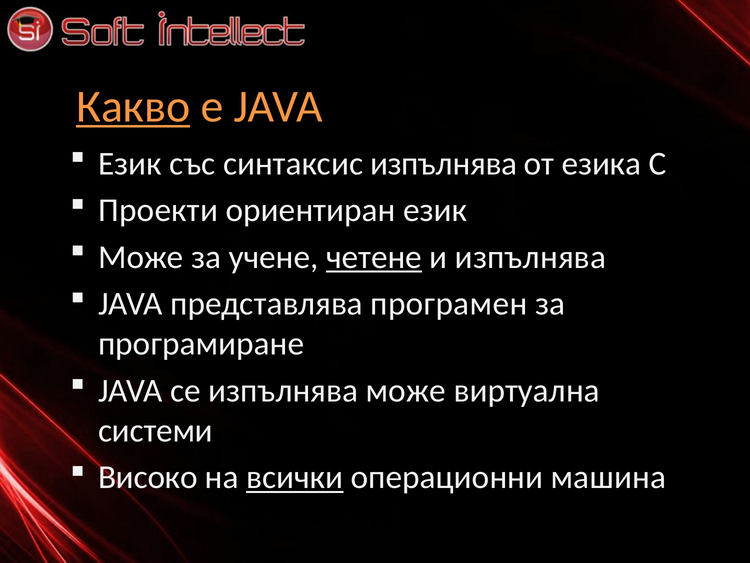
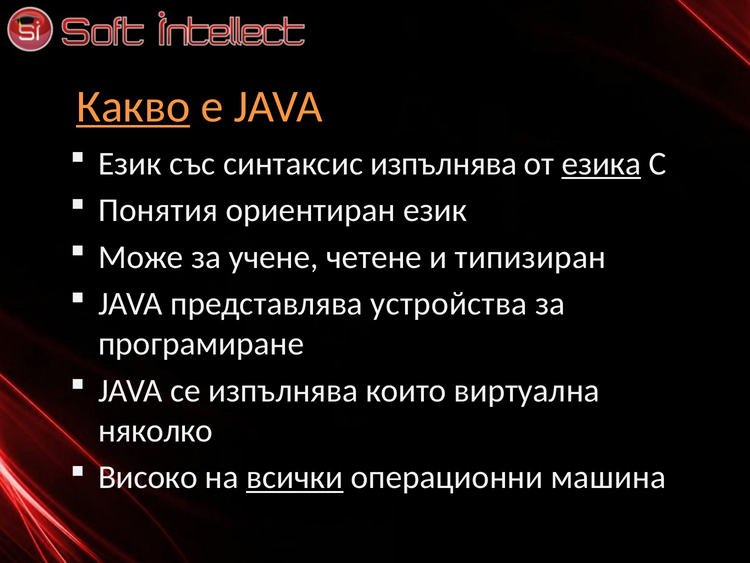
езика underline: none -> present
Проекти: Проекти -> Понятия
четене underline: present -> none
и изпълнява: изпълнява -> типизиран
програмен: програмен -> устройства
изпълнява може: може -> които
системи: системи -> няколко
